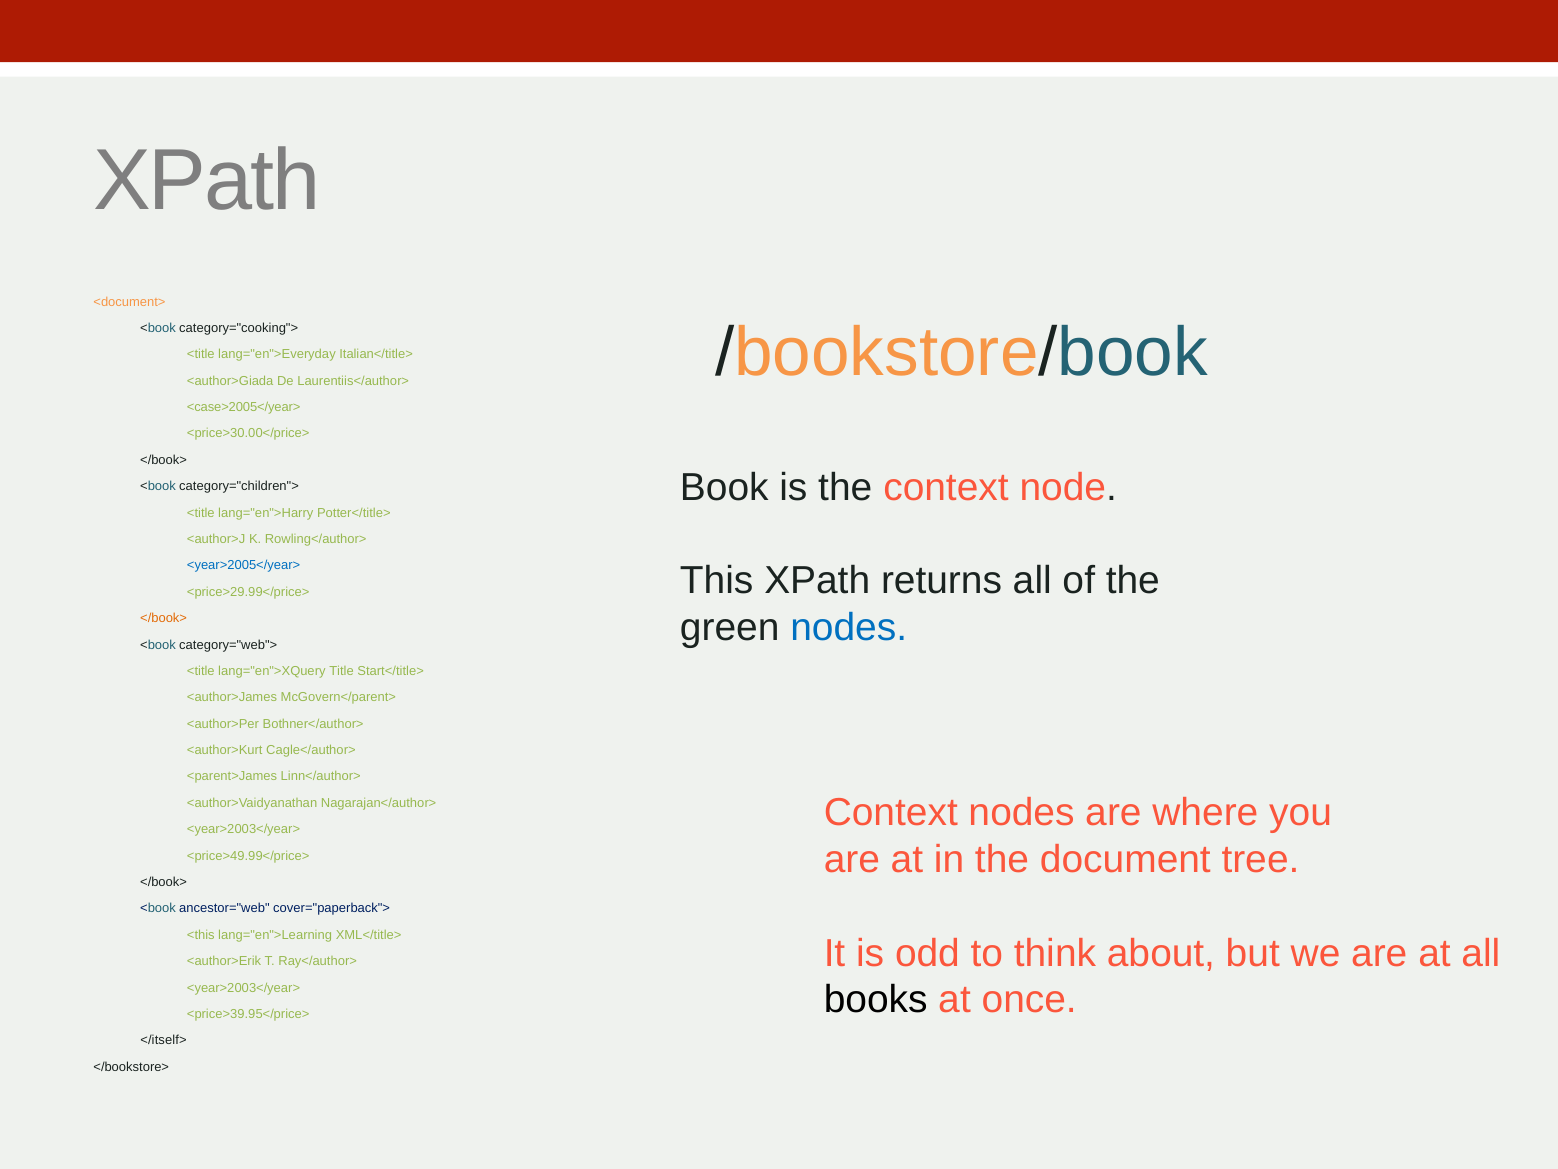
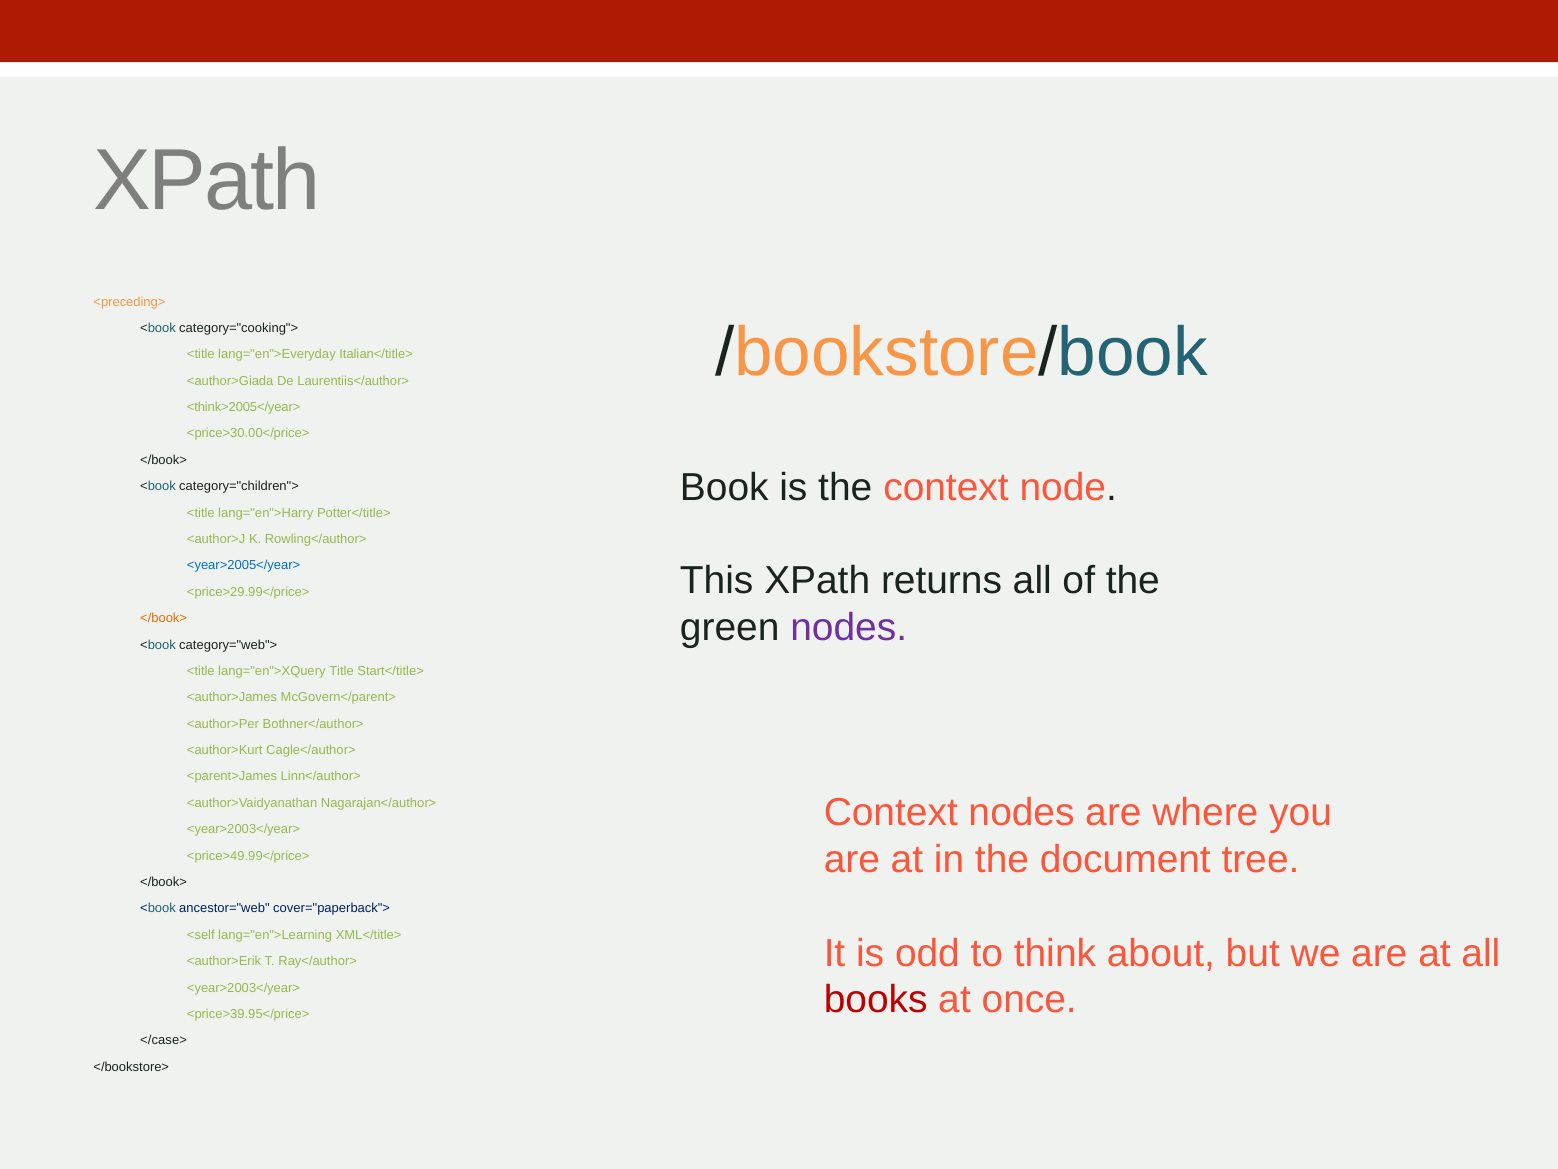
<document>: <document> -> <preceding>
<case>2005</year>: <case>2005</year> -> <think>2005</year>
nodes at (849, 627) colour: blue -> purple
<this: <this -> <self
books colour: black -> red
</itself>: </itself> -> </case>
